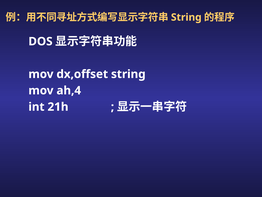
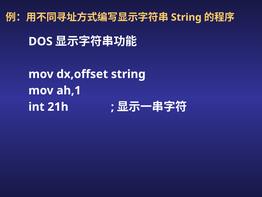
ah,4: ah,4 -> ah,1
